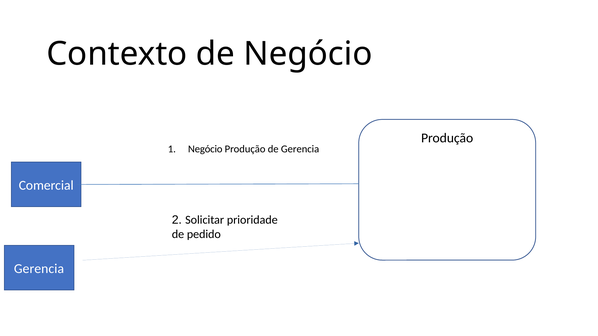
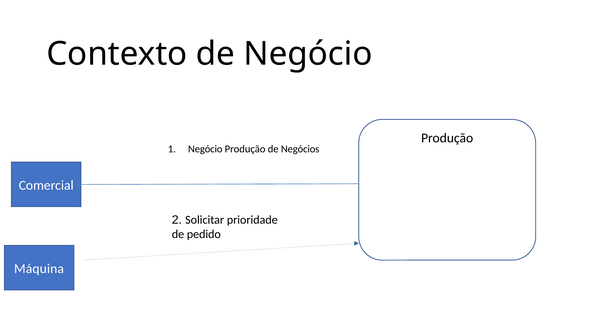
de Gerencia: Gerencia -> Negócios
Gerencia at (39, 269): Gerencia -> Máquina
